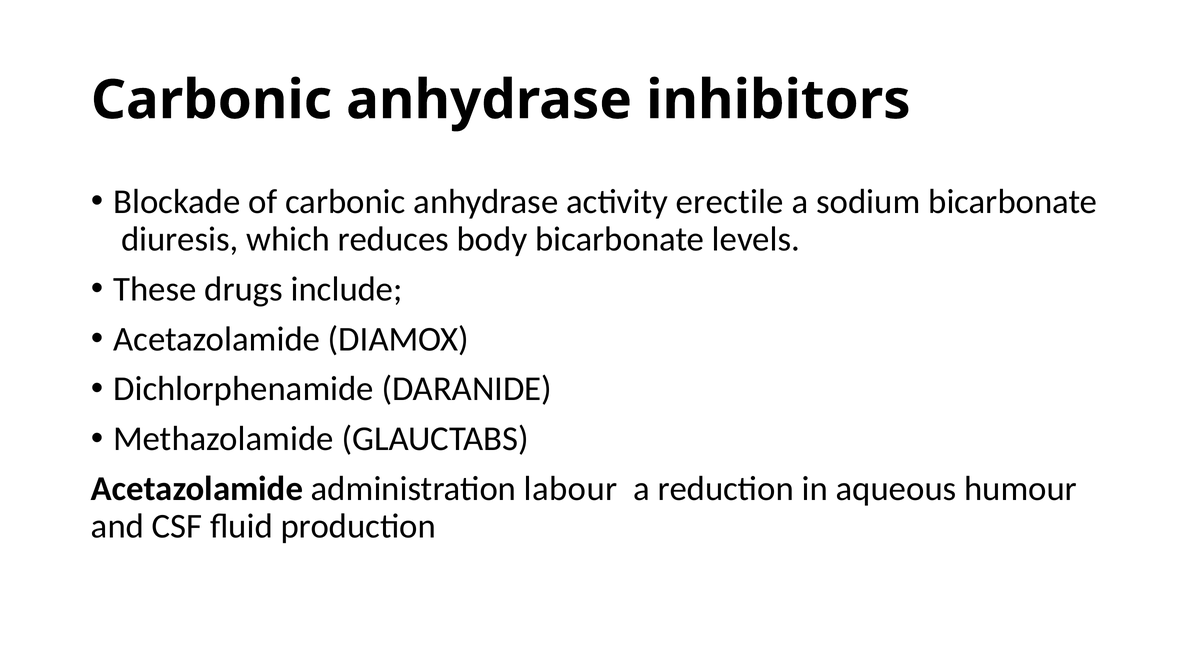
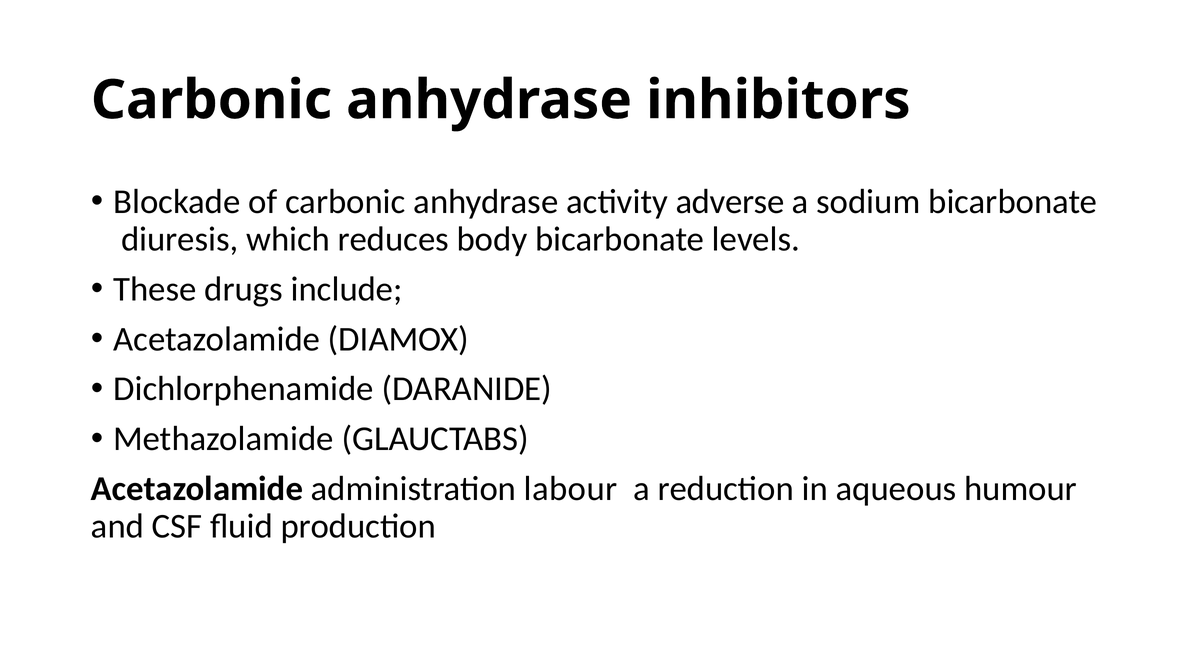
erectile: erectile -> adverse
